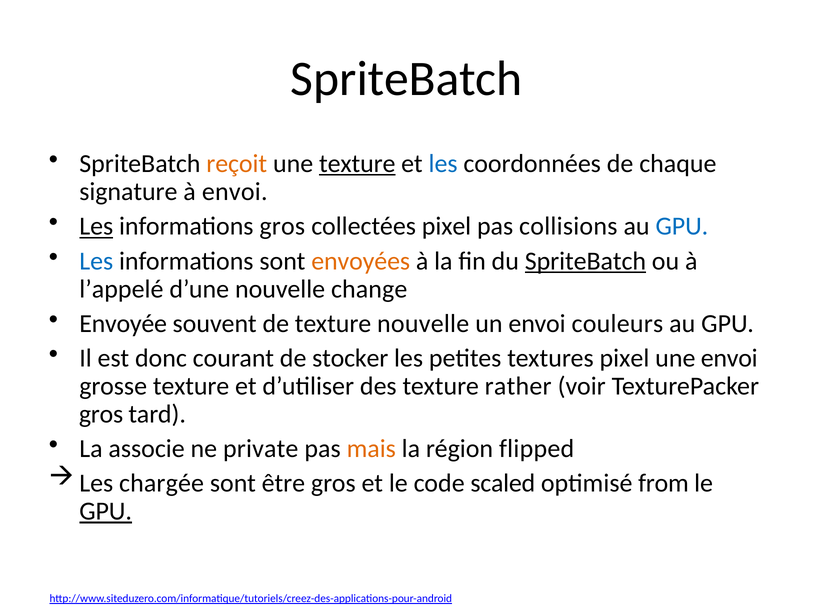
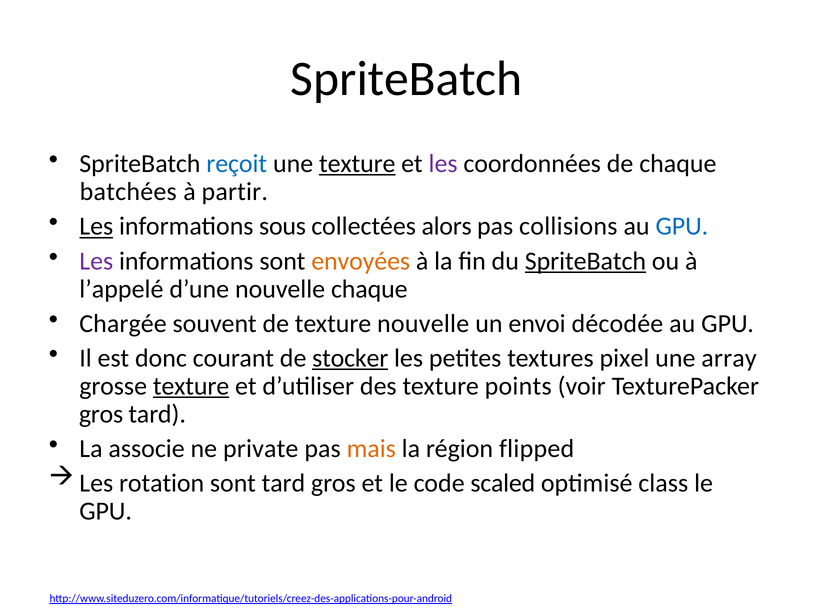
reçoit colour: orange -> blue
les at (443, 164) colour: blue -> purple
signature: signature -> batchées
à envoi: envoi -> partir
informations gros: gros -> sous
collectées pixel: pixel -> alors
Les at (96, 261) colour: blue -> purple
nouvelle change: change -> chaque
Envoyée: Envoyée -> Chargée
couleurs: couleurs -> décodée
stocker underline: none -> present
une envoi: envoi -> array
texture at (191, 386) underline: none -> present
rather: rather -> points
chargée: chargée -> rotation
sont être: être -> tard
from: from -> class
GPU at (106, 511) underline: present -> none
